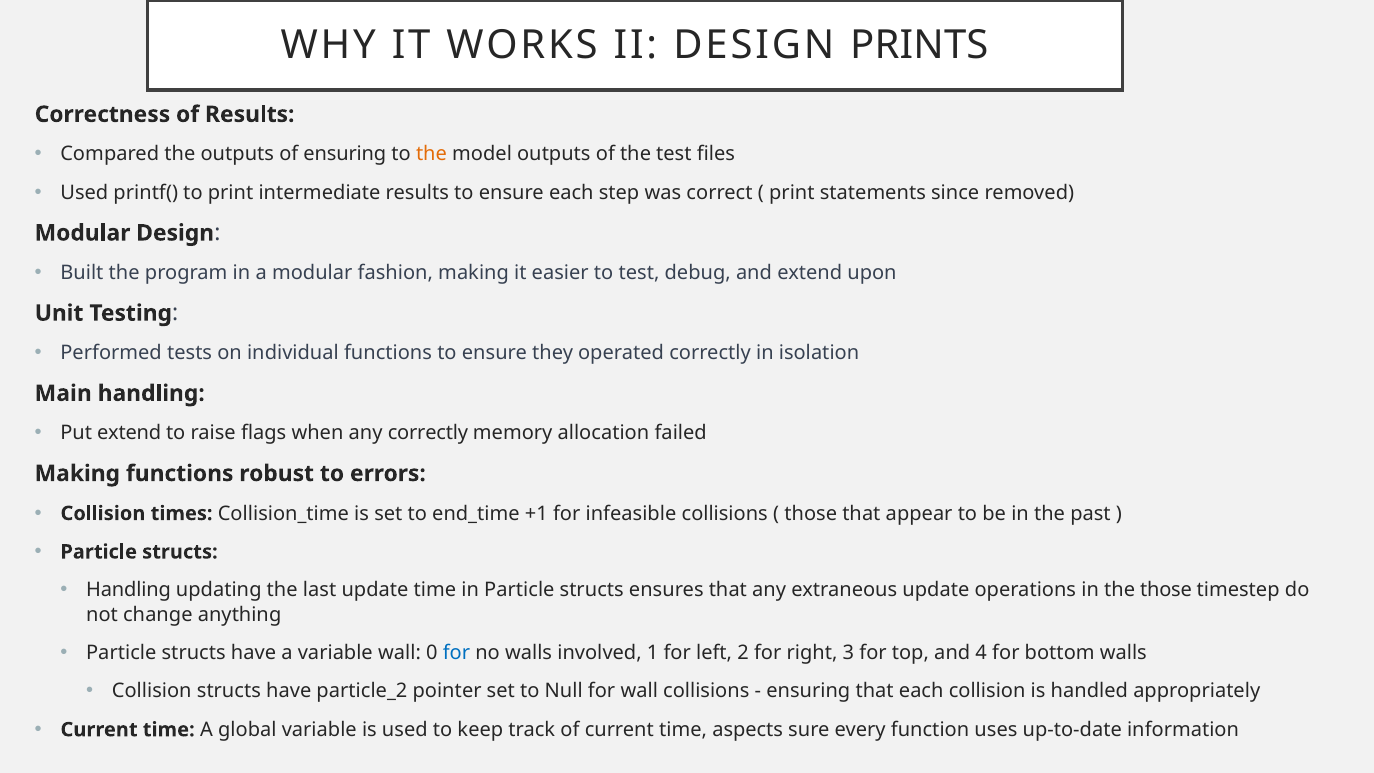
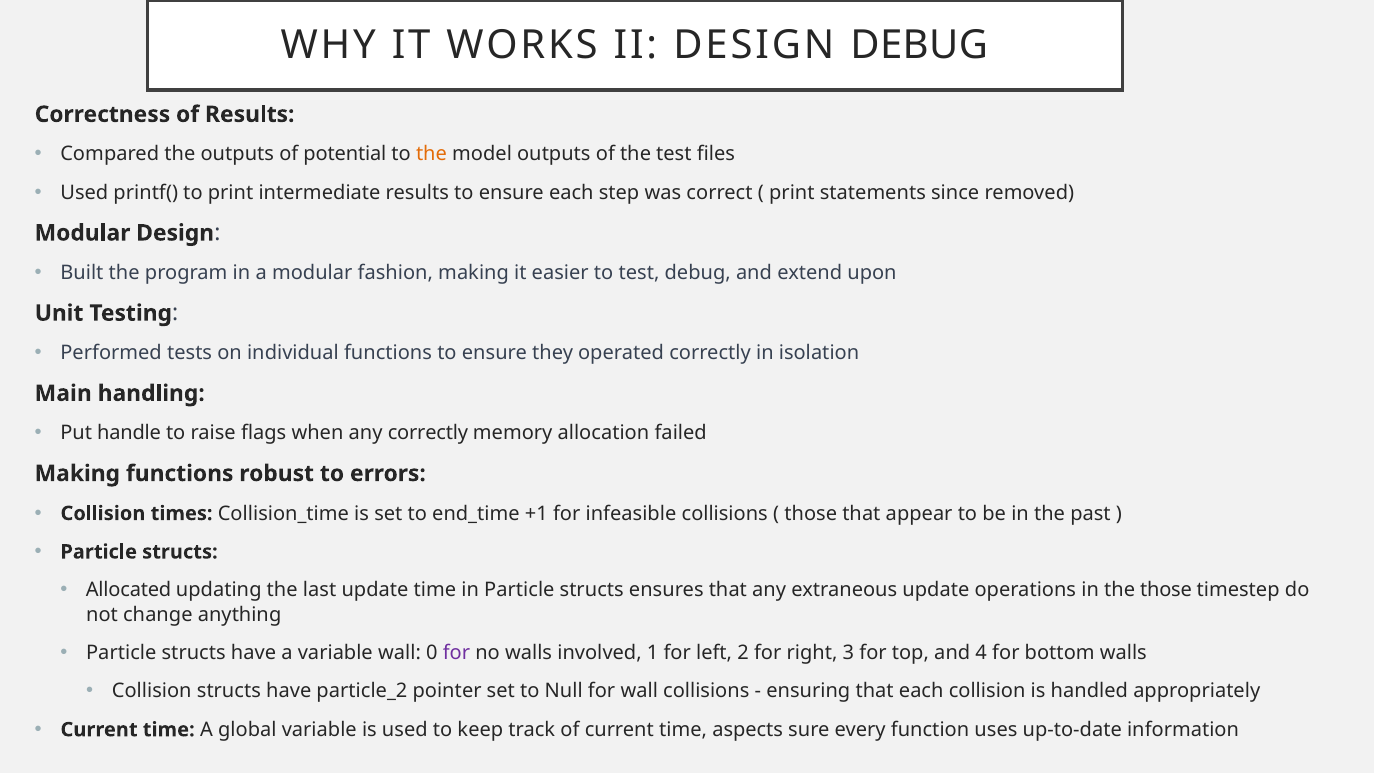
DESIGN PRINTS: PRINTS -> DEBUG
of ensuring: ensuring -> potential
Put extend: extend -> handle
Handling at (129, 590): Handling -> Allocated
for at (456, 653) colour: blue -> purple
